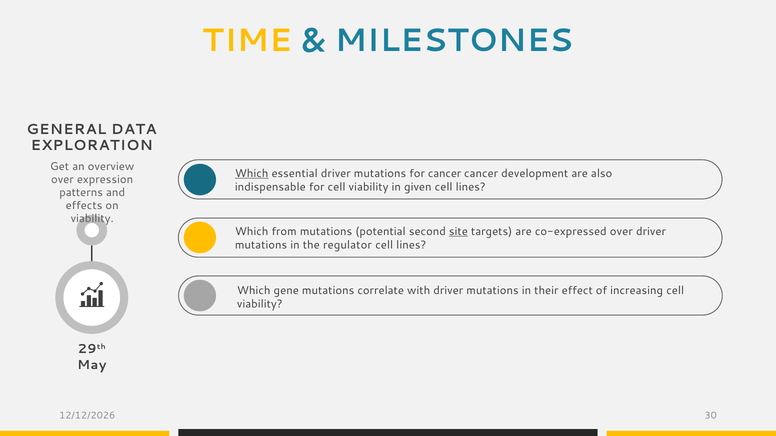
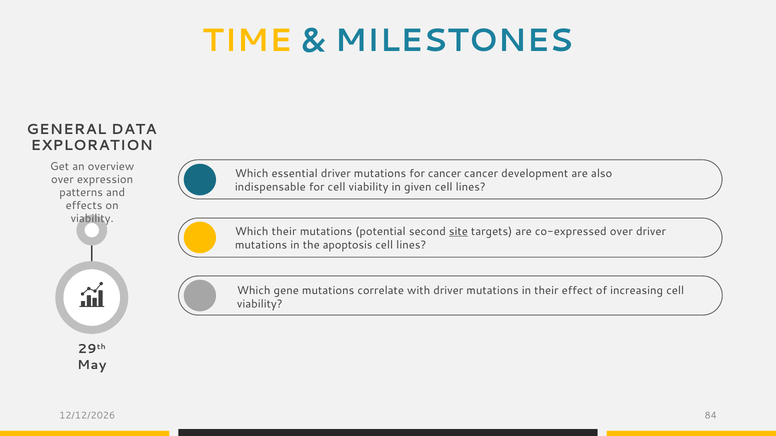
Which at (252, 174) underline: present -> none
Which from: from -> their
regulator: regulator -> apoptosis
30: 30 -> 84
